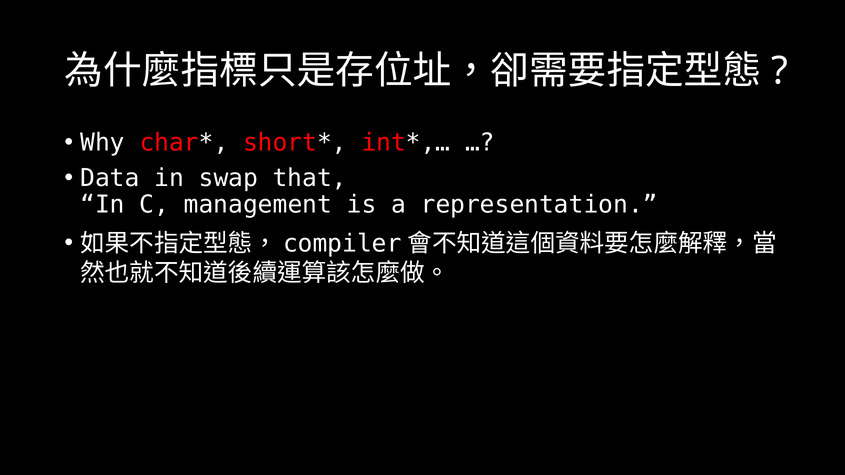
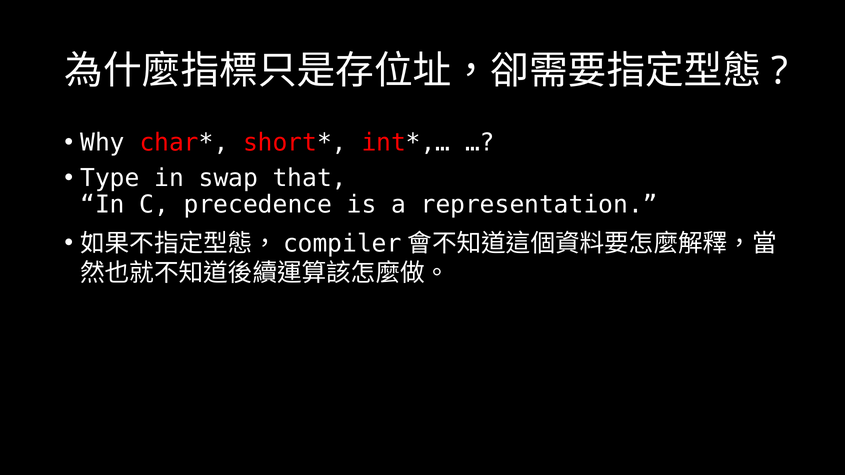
Data: Data -> Type
management: management -> precedence
